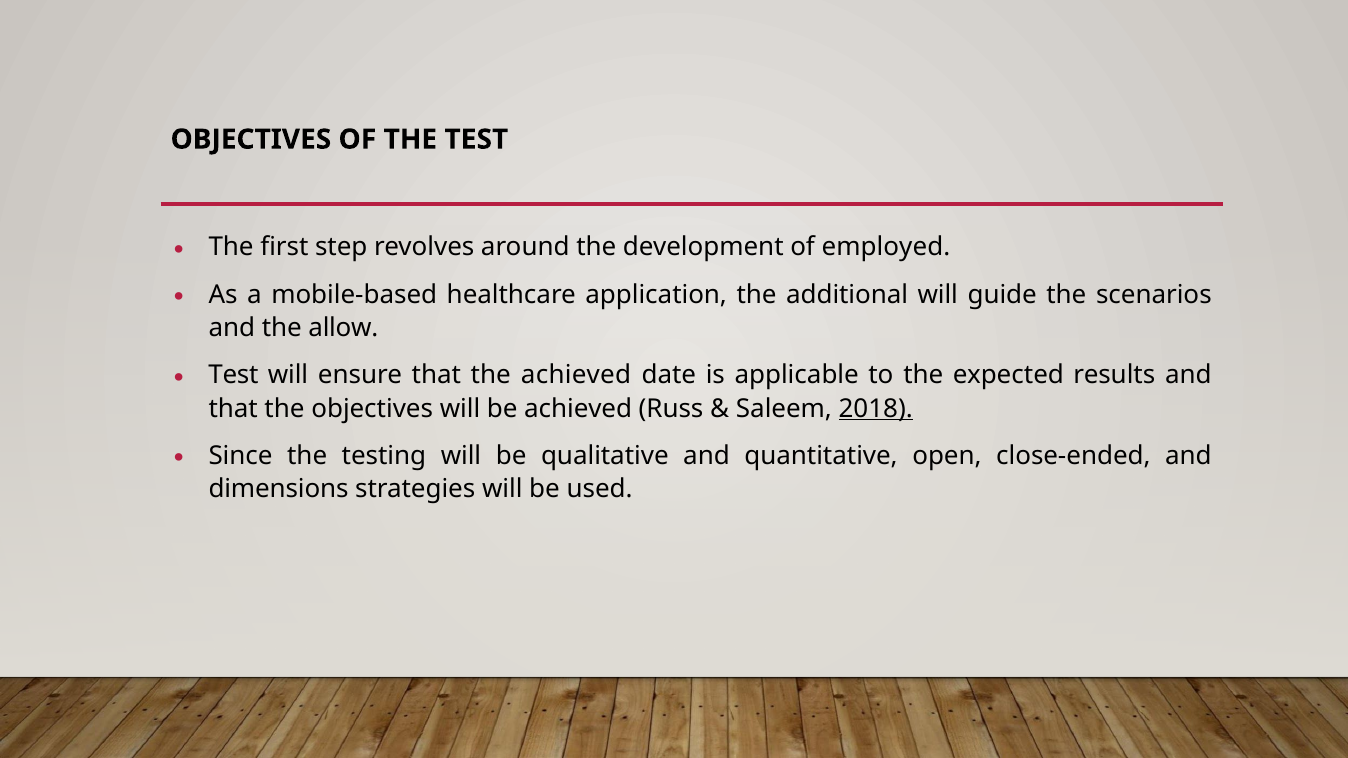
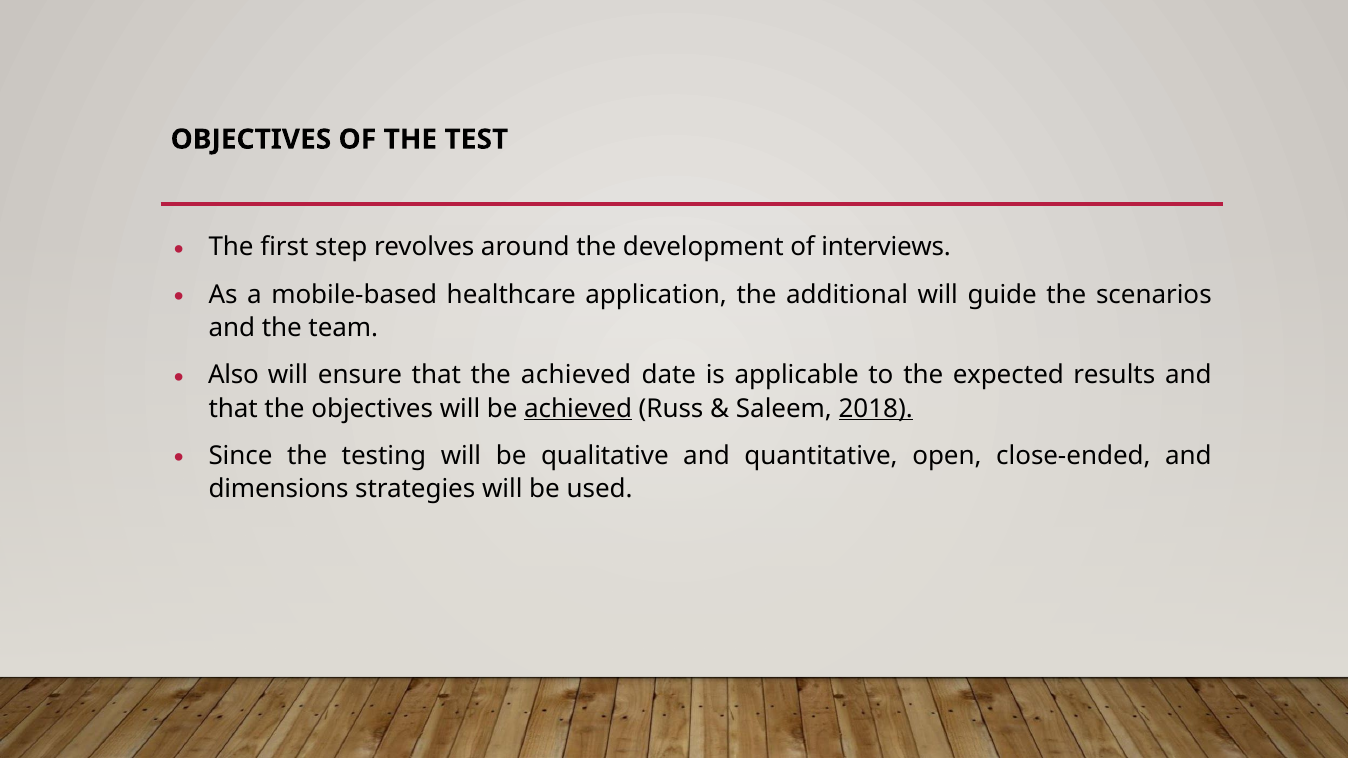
employed: employed -> interviews
allow: allow -> team
Test at (233, 375): Test -> Also
achieved at (578, 409) underline: none -> present
